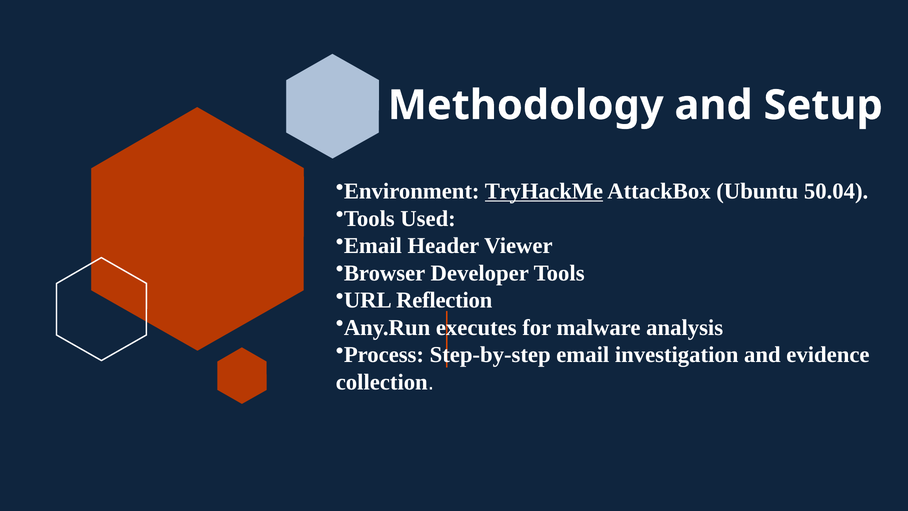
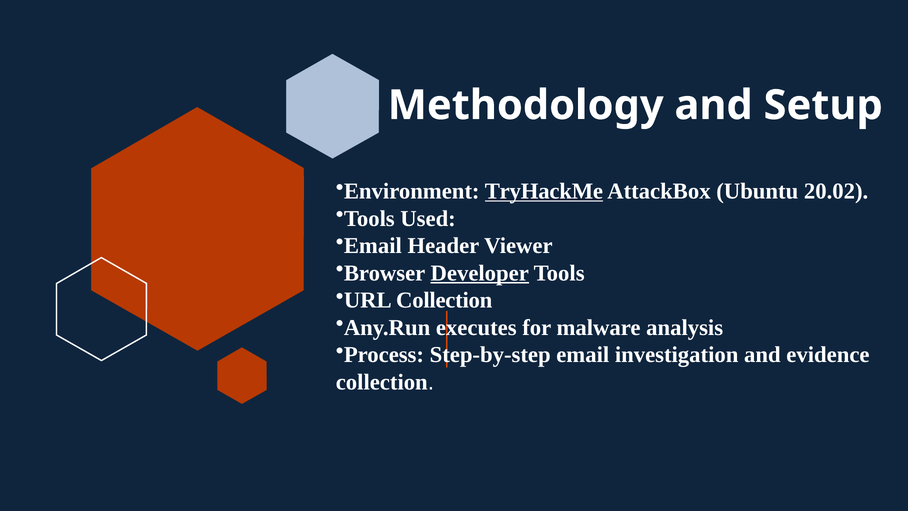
50.04: 50.04 -> 20.02
Developer underline: none -> present
URL Reflection: Reflection -> Collection
